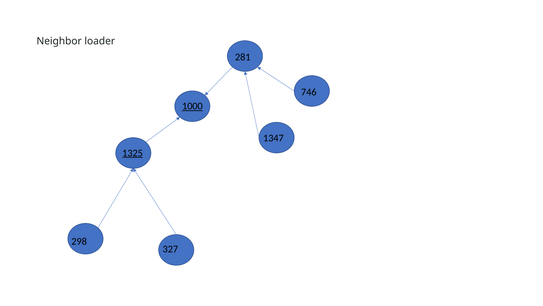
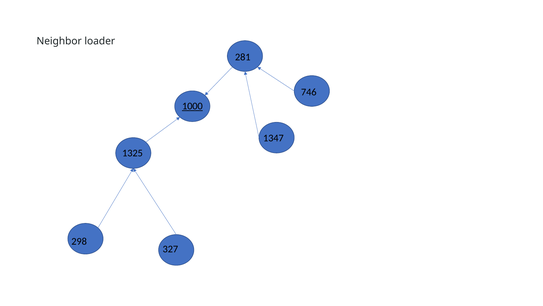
1325 underline: present -> none
